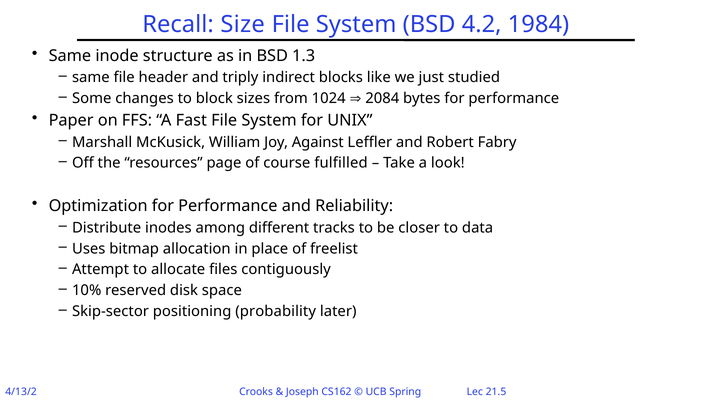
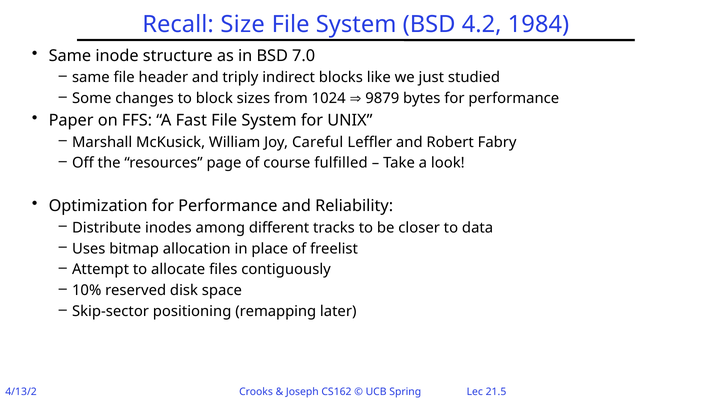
1.3: 1.3 -> 7.0
2084: 2084 -> 9879
Against: Against -> Careful
probability: probability -> remapping
